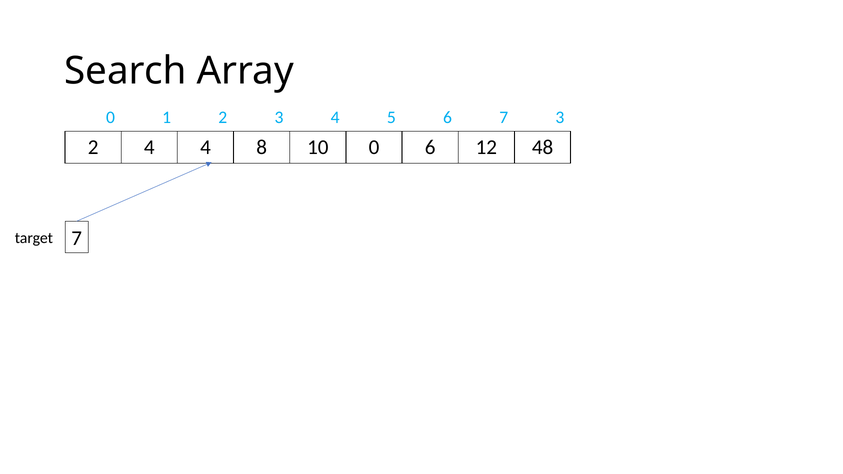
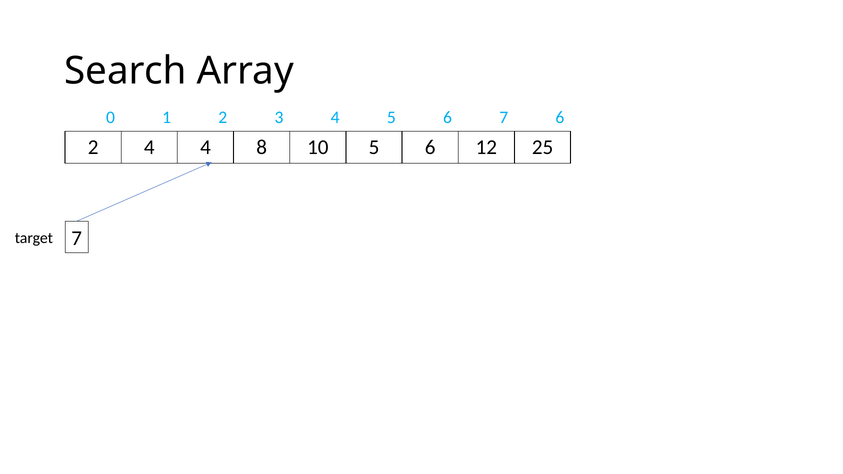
7 3: 3 -> 6
10 0: 0 -> 5
48: 48 -> 25
